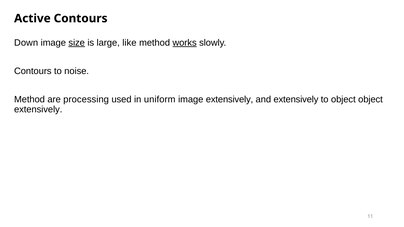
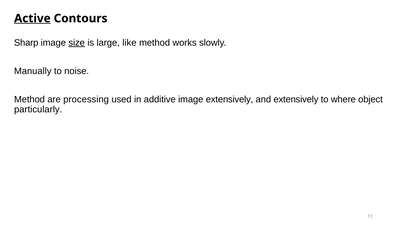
Active underline: none -> present
Down: Down -> Sharp
works underline: present -> none
Contours at (33, 71): Contours -> Manually
uniform: uniform -> additive
to object: object -> where
extensively at (38, 110): extensively -> particularly
